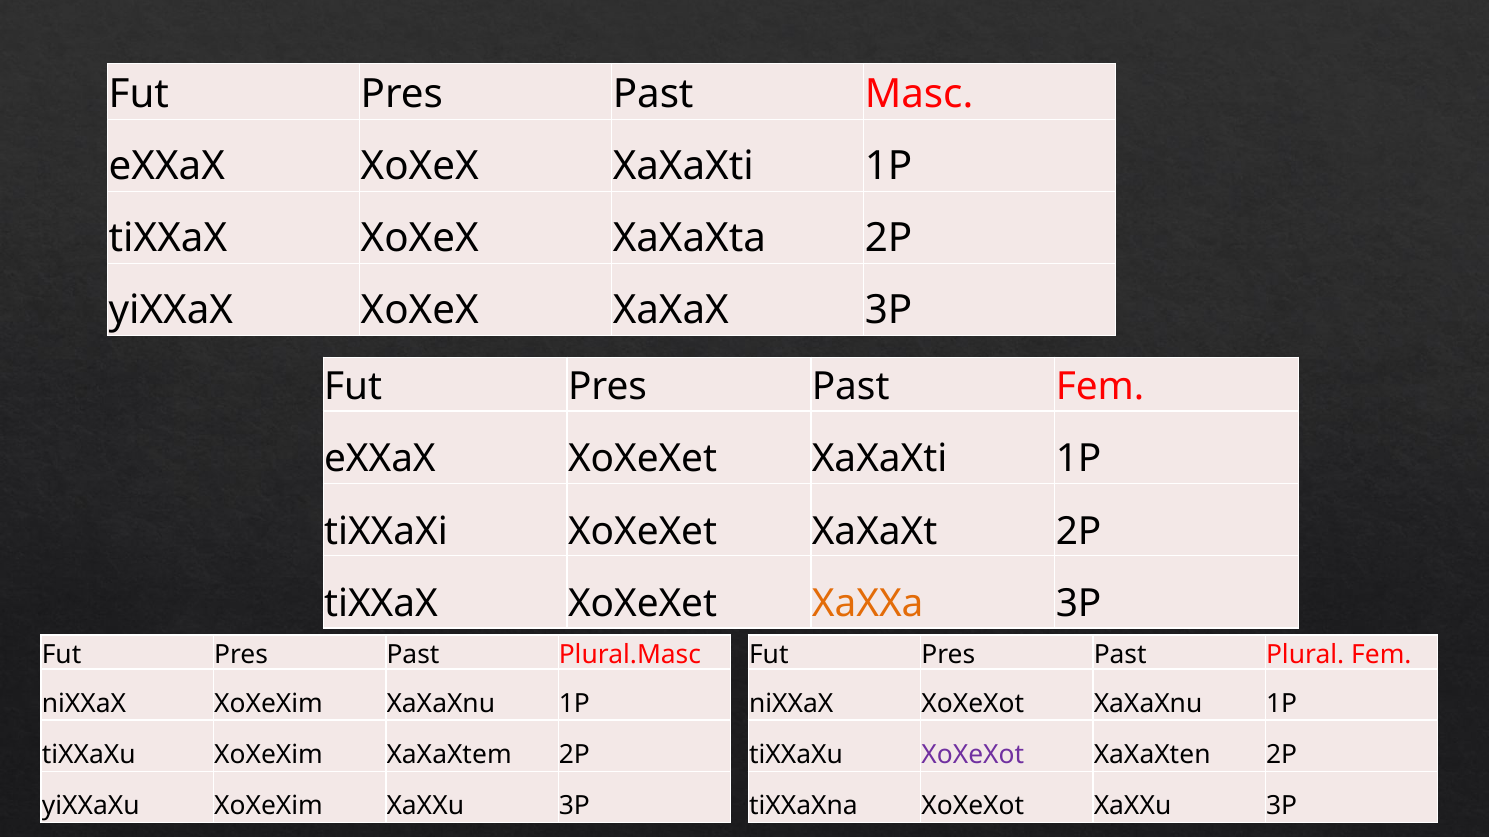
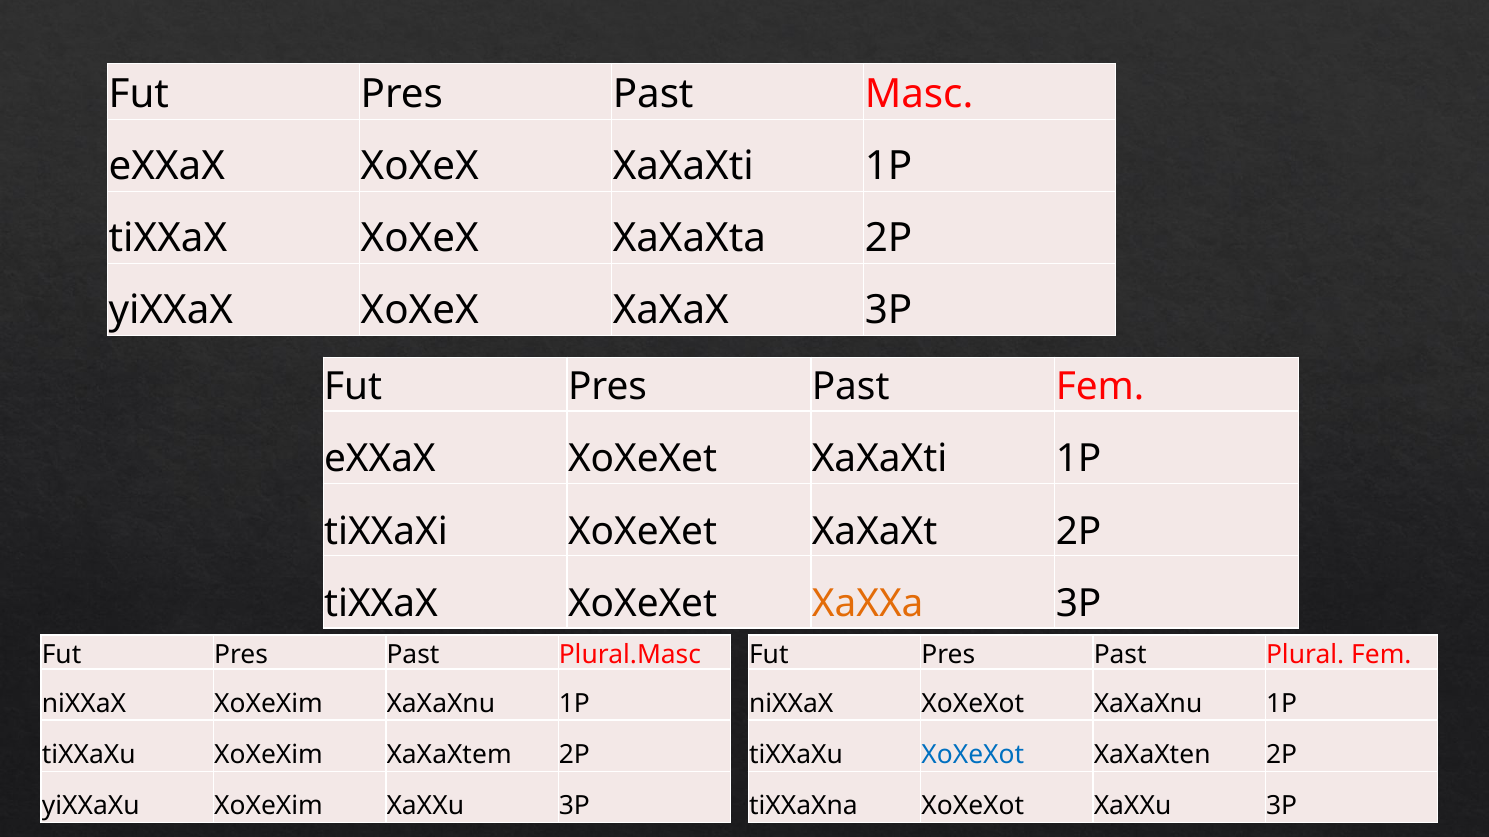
XoXeXot at (973, 755) colour: purple -> blue
